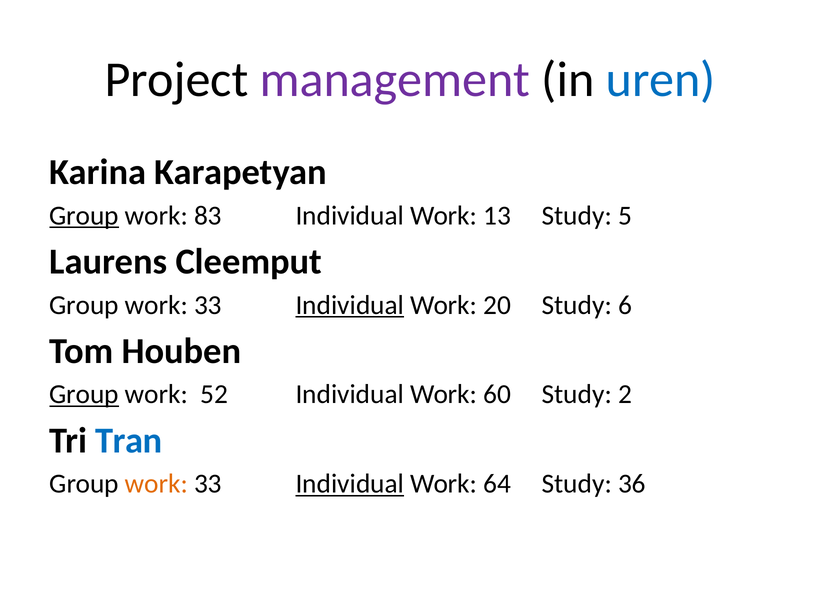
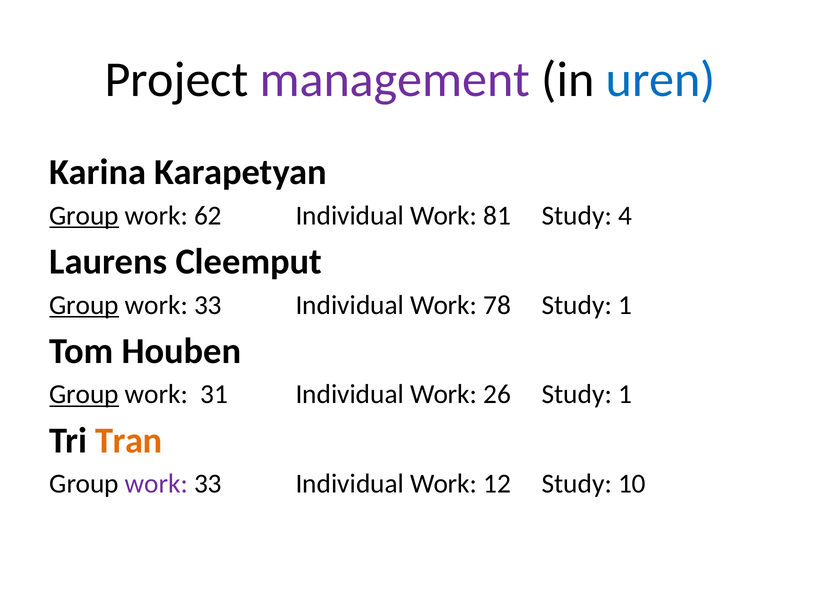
83: 83 -> 62
13: 13 -> 81
5: 5 -> 4
Group at (84, 305) underline: none -> present
Individual at (350, 305) underline: present -> none
20: 20 -> 78
6 at (625, 305): 6 -> 1
52: 52 -> 31
60: 60 -> 26
2 at (625, 394): 2 -> 1
Tran colour: blue -> orange
work at (156, 484) colour: orange -> purple
Individual at (350, 484) underline: present -> none
64: 64 -> 12
36: 36 -> 10
